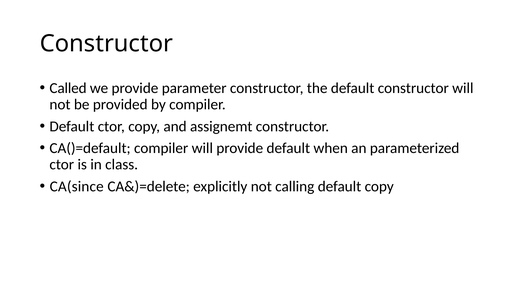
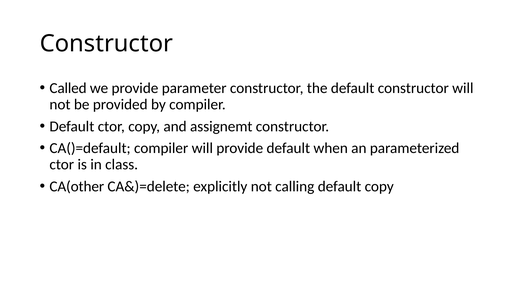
CA(since: CA(since -> CA(other
